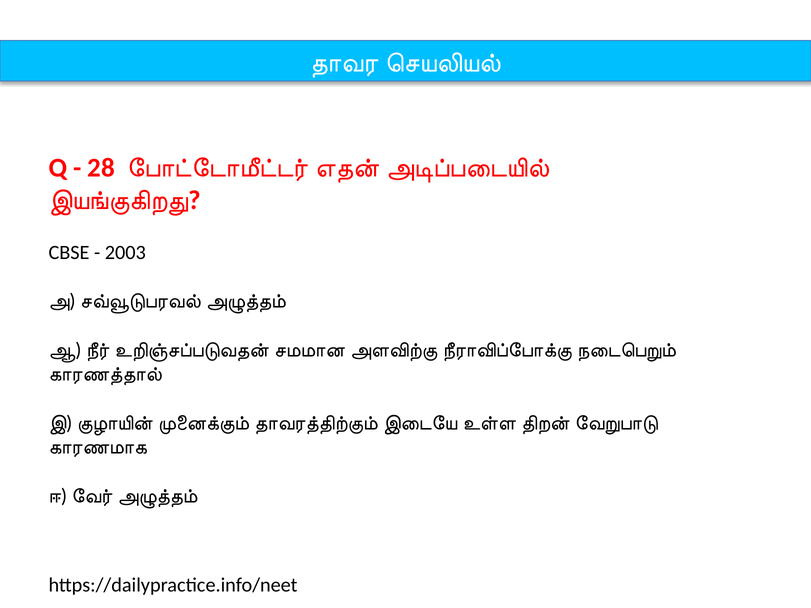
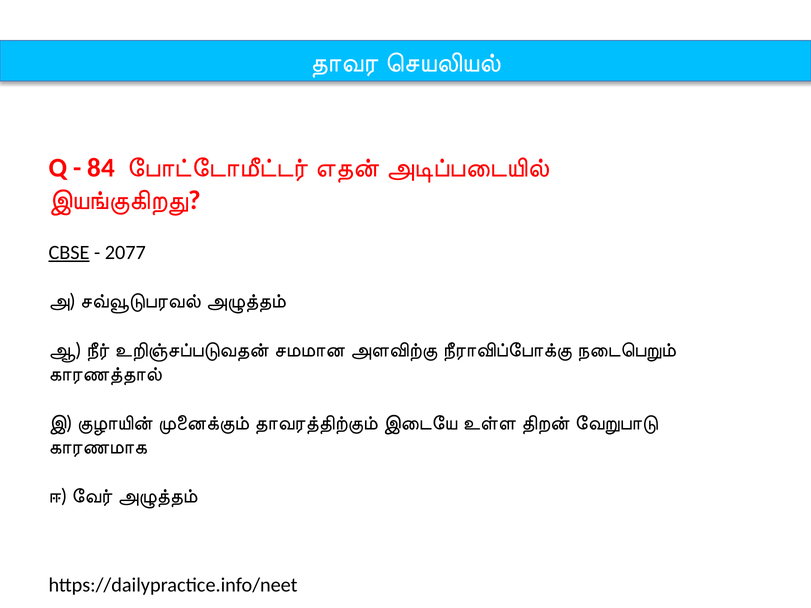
28: 28 -> 84
CBSE underline: none -> present
2003: 2003 -> 2077
